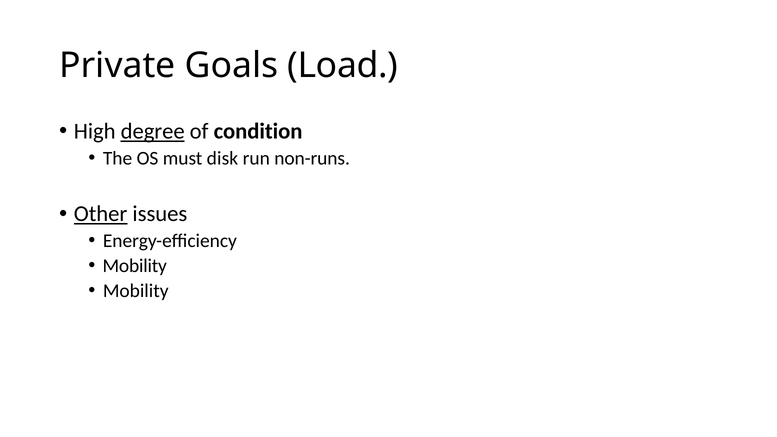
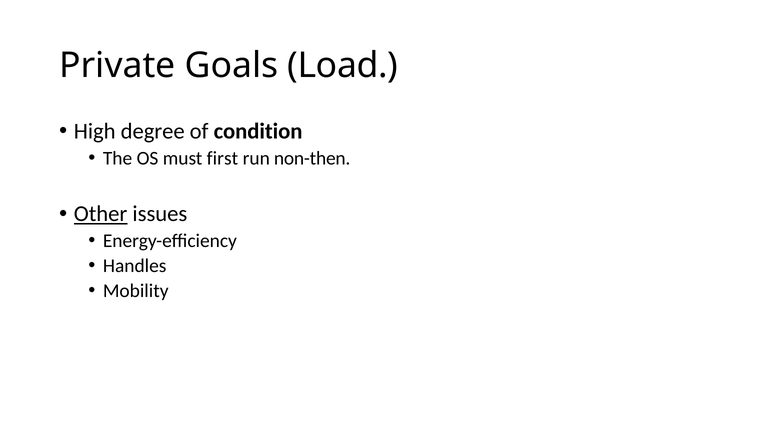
degree underline: present -> none
disk: disk -> first
non-runs: non-runs -> non-then
Mobility at (135, 266): Mobility -> Handles
